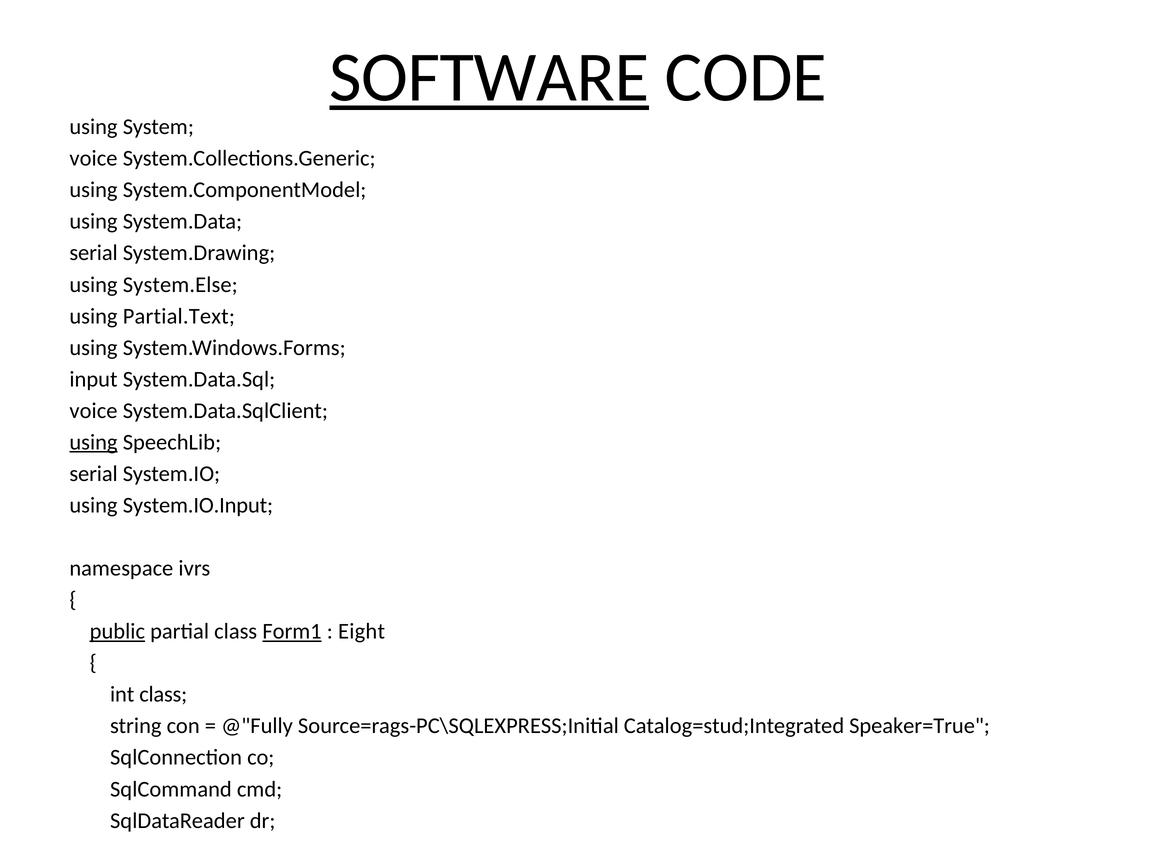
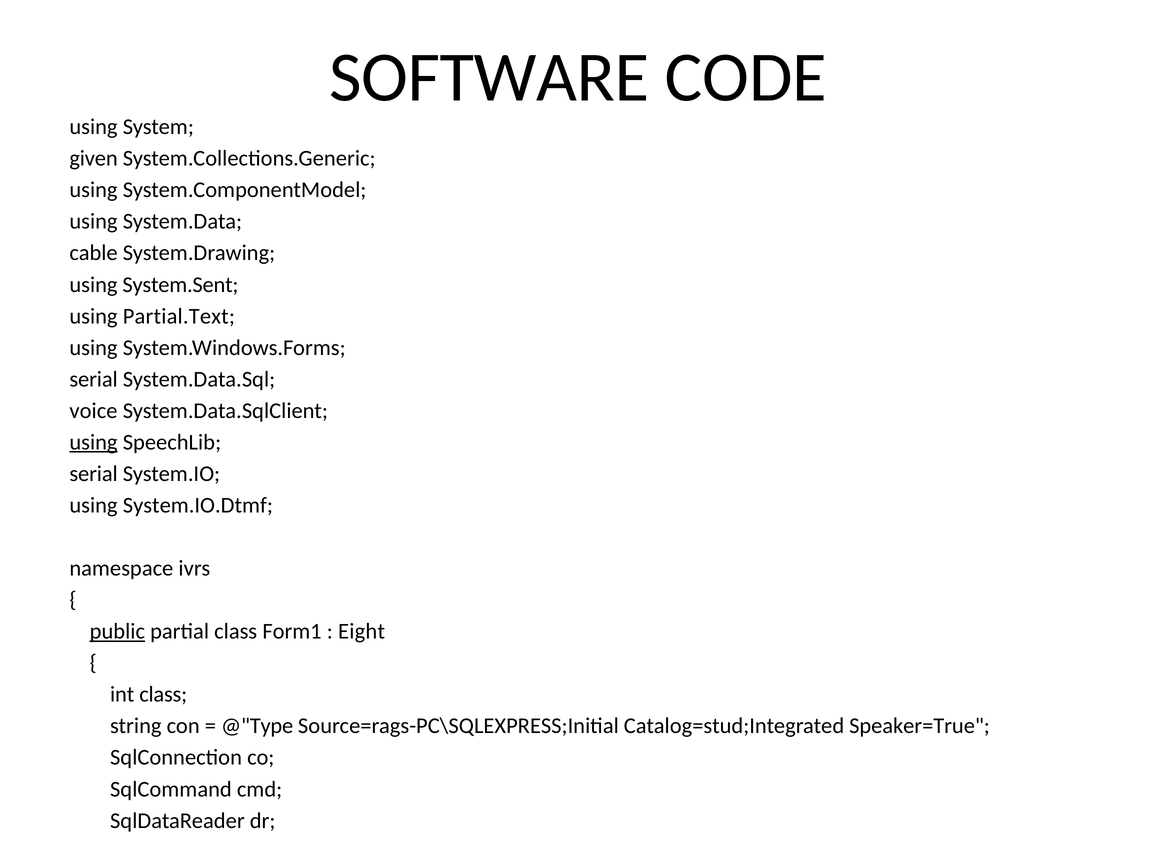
SOFTWARE underline: present -> none
voice at (93, 158): voice -> given
serial at (94, 253): serial -> cable
System.Else: System.Else -> System.Sent
input at (93, 379): input -> serial
System.IO.Input: System.IO.Input -> System.IO.Dtmf
Form1 underline: present -> none
@"Fully: @"Fully -> @"Type
